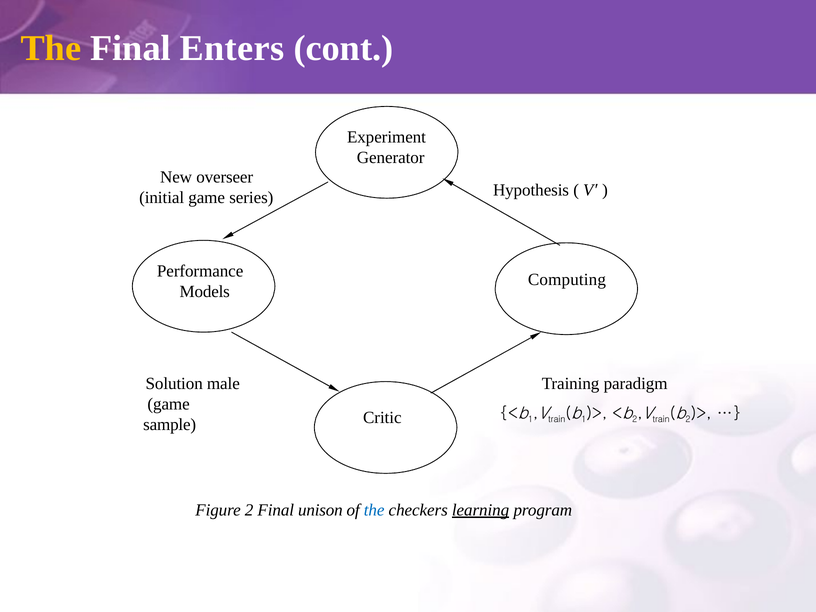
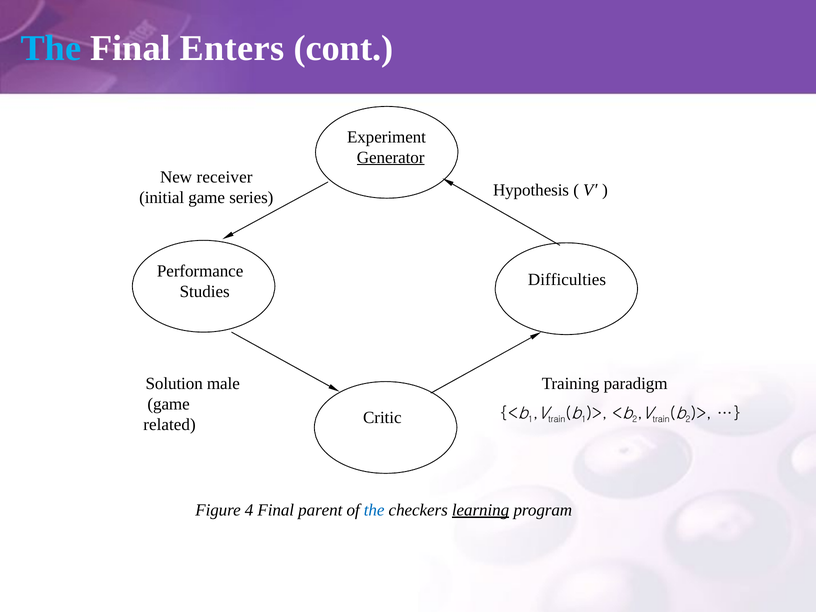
The at (51, 48) colour: yellow -> light blue
Generator underline: none -> present
overseer: overseer -> receiver
Computing: Computing -> Difficulties
Models: Models -> Studies
sample: sample -> related
Figure 2: 2 -> 4
unison: unison -> parent
